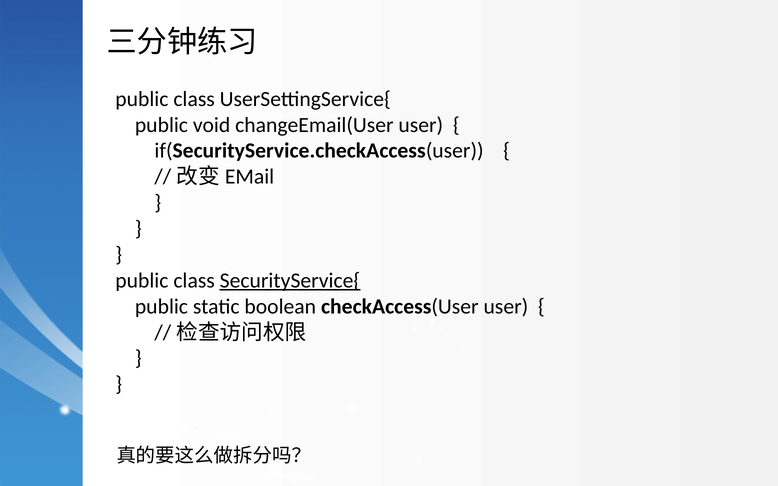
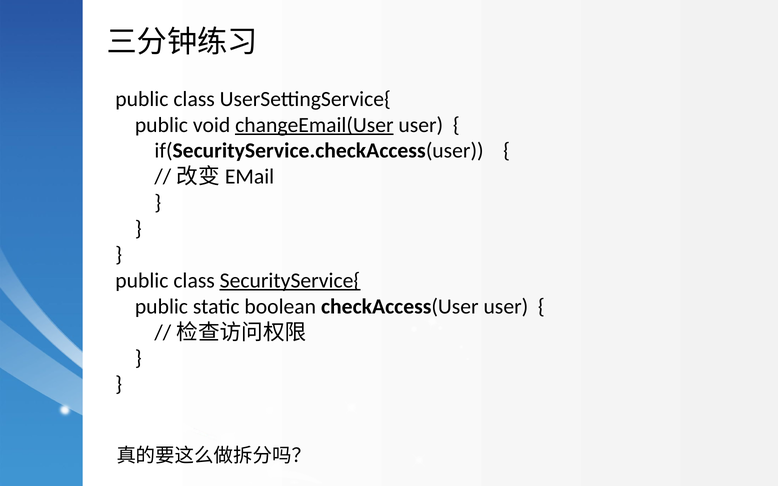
changeEmail(User underline: none -> present
